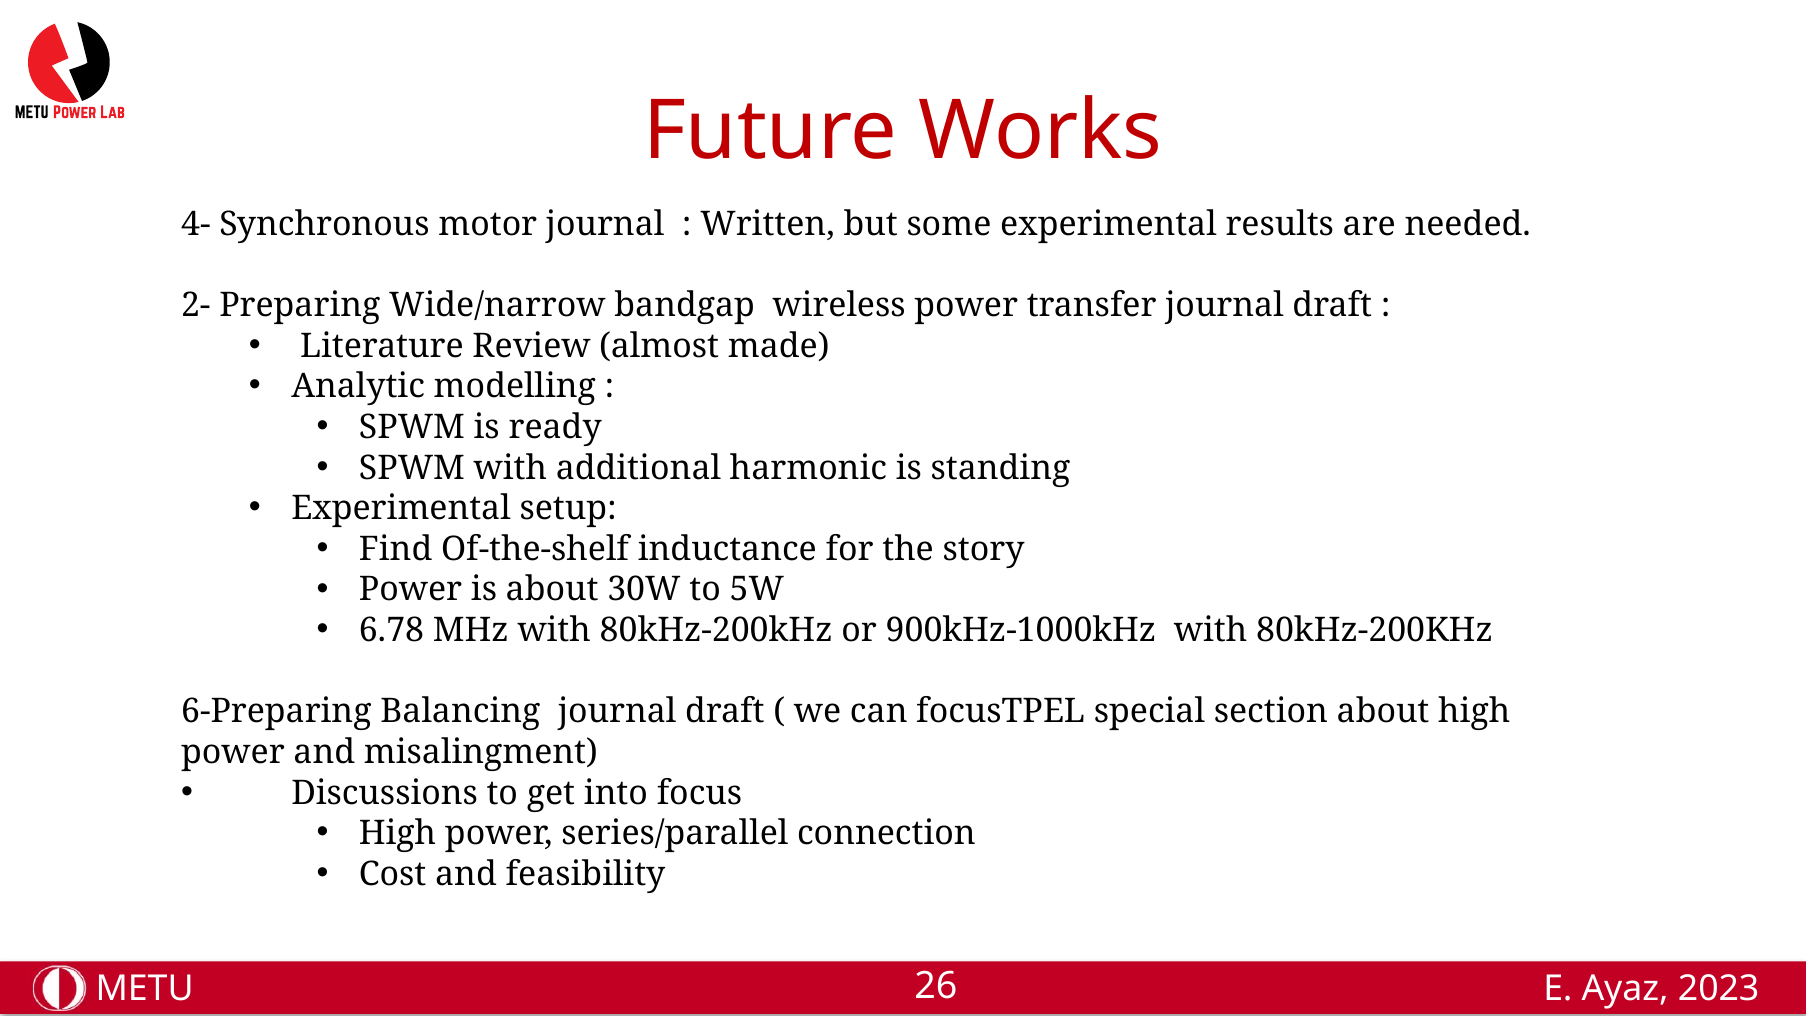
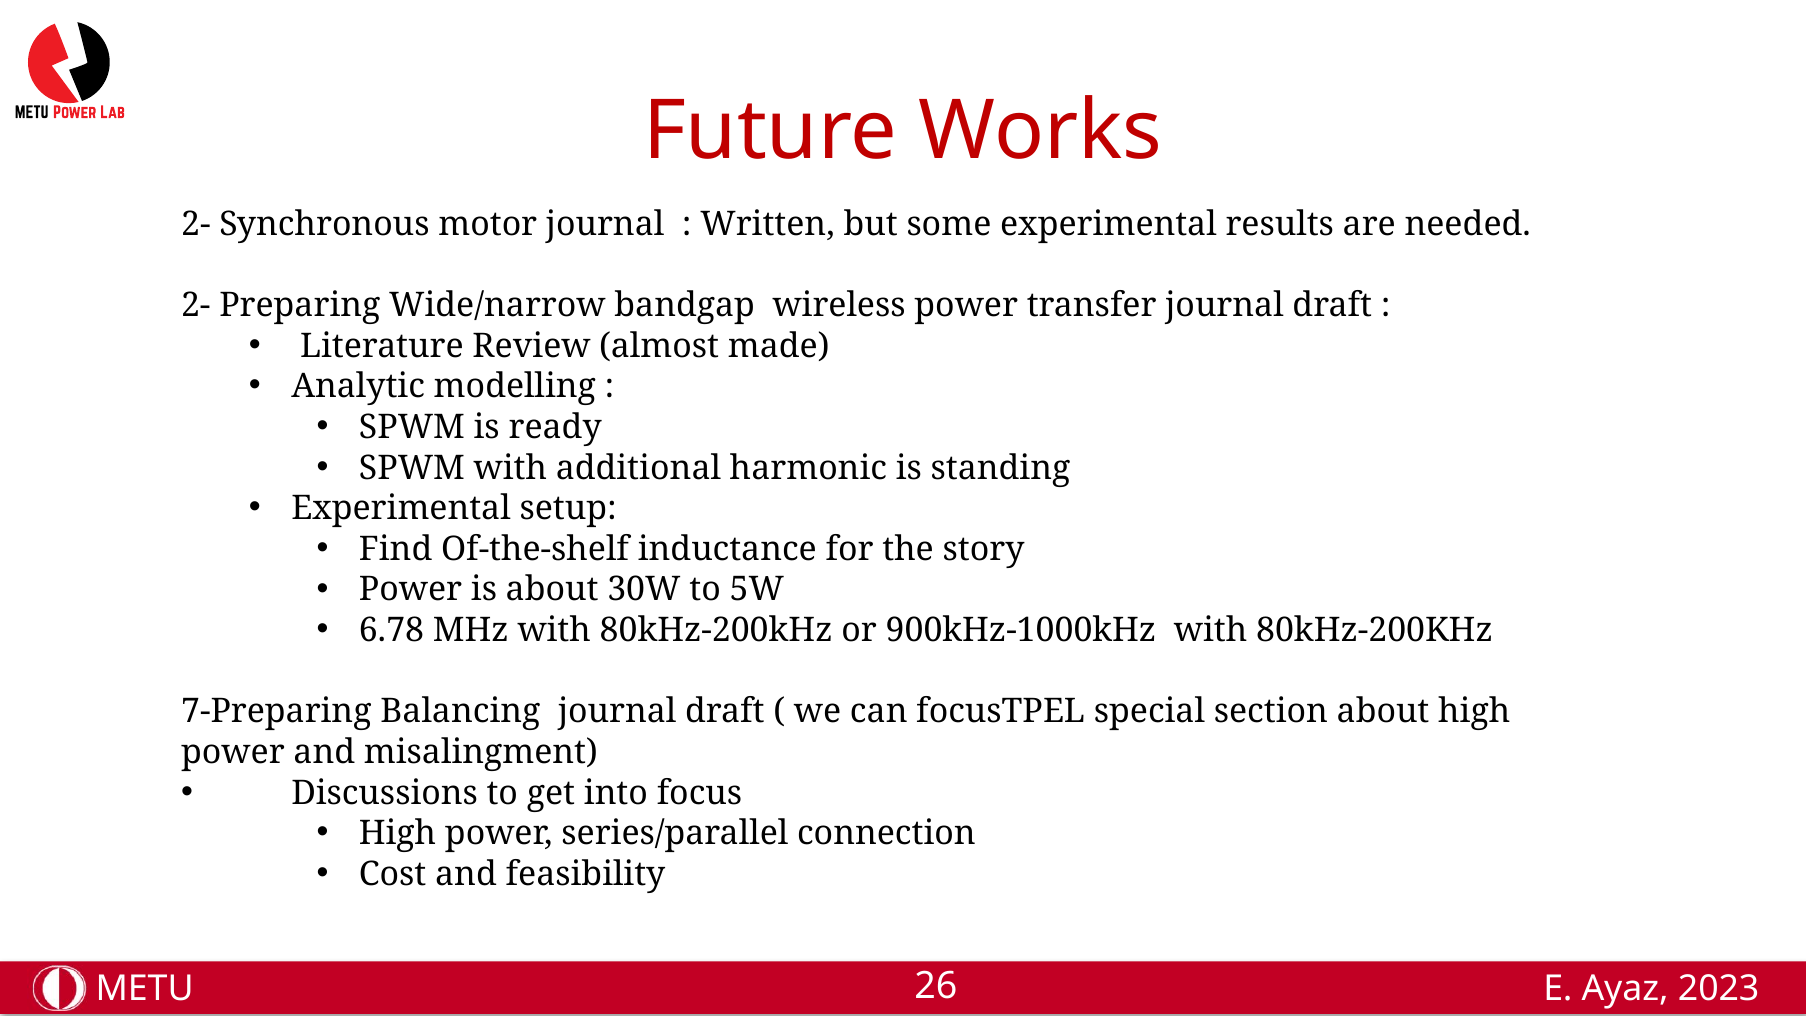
4- at (196, 224): 4- -> 2-
6-Preparing: 6-Preparing -> 7-Preparing
